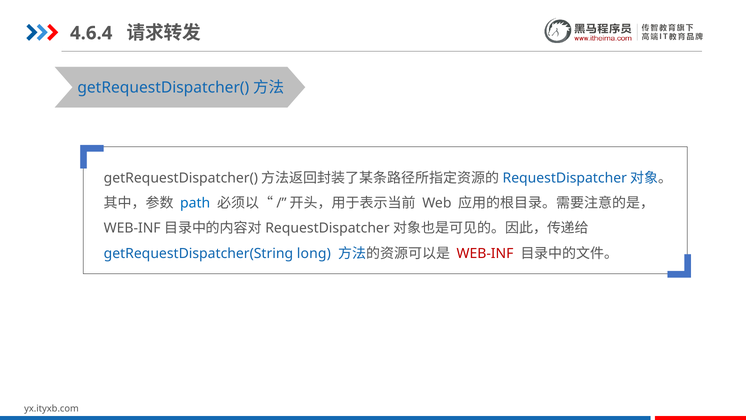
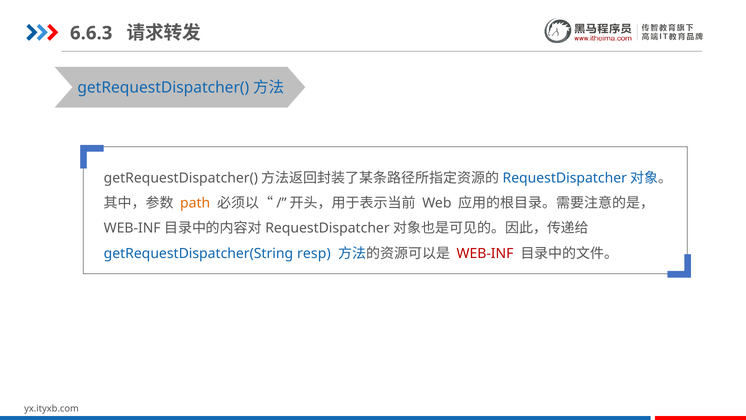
4.6.4: 4.6.4 -> 6.6.3
path colour: blue -> orange
long: long -> resp
